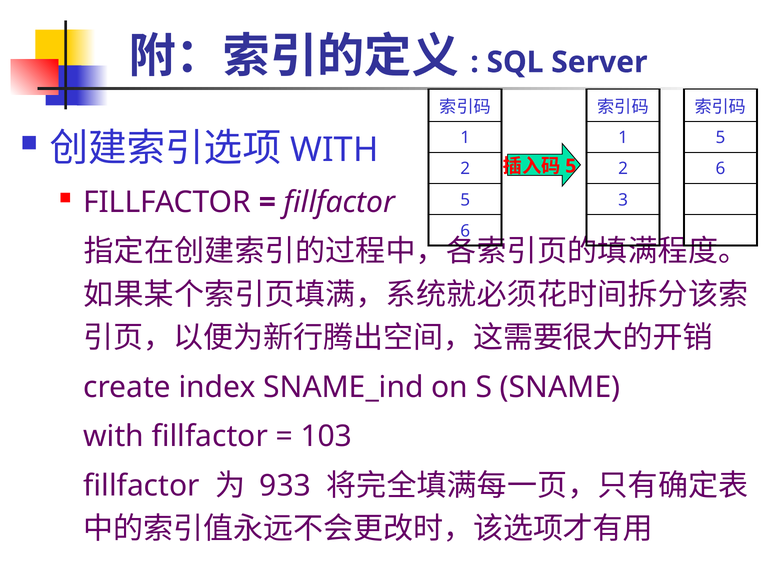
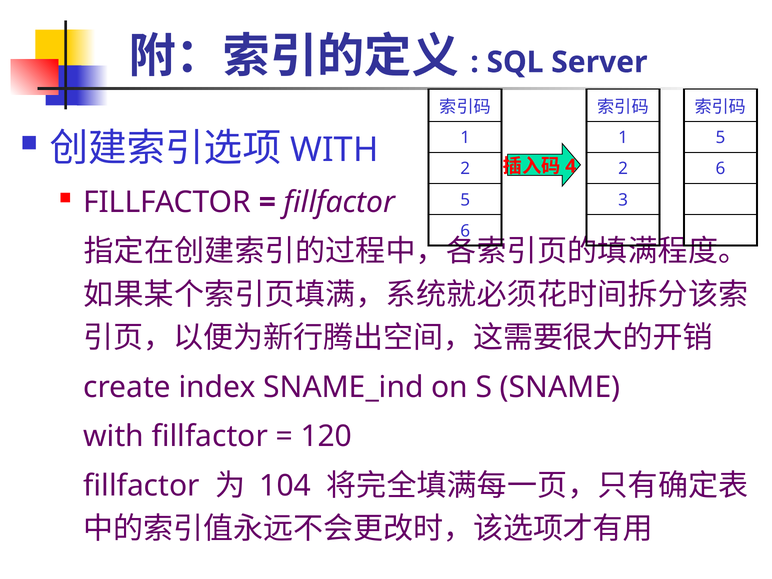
5 at (571, 166): 5 -> 4
103: 103 -> 120
933: 933 -> 104
